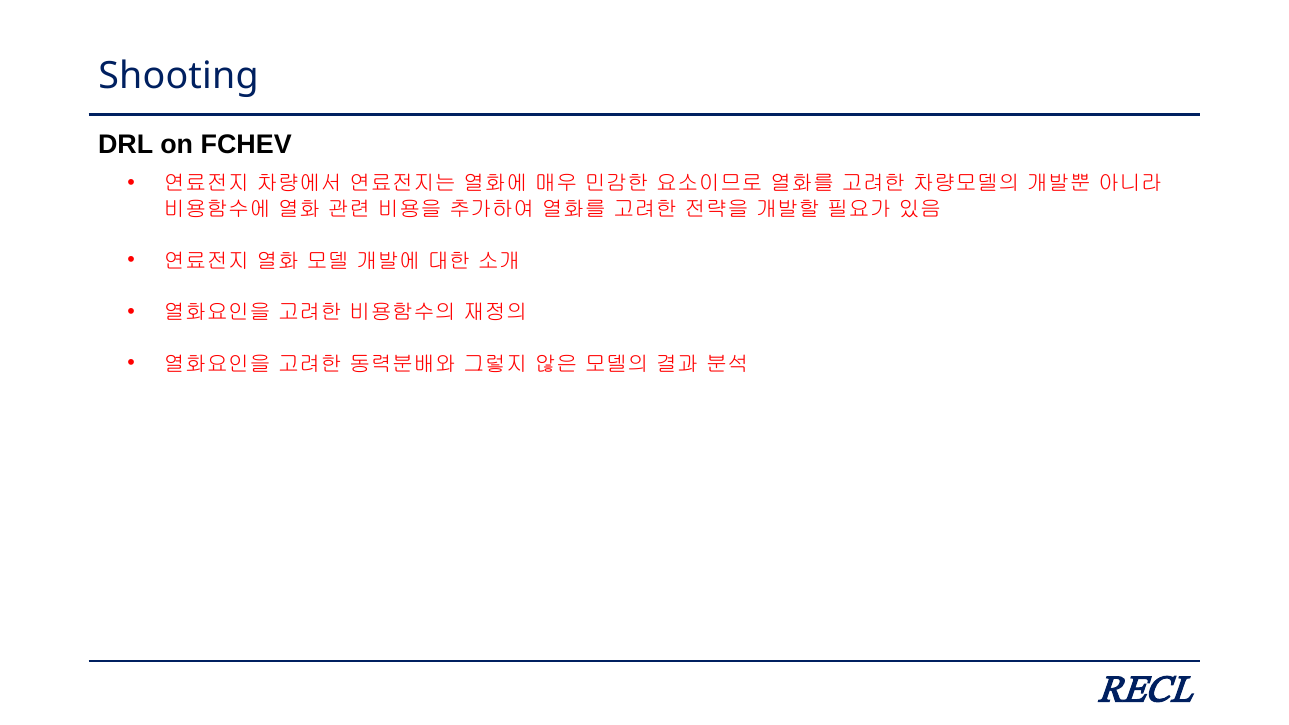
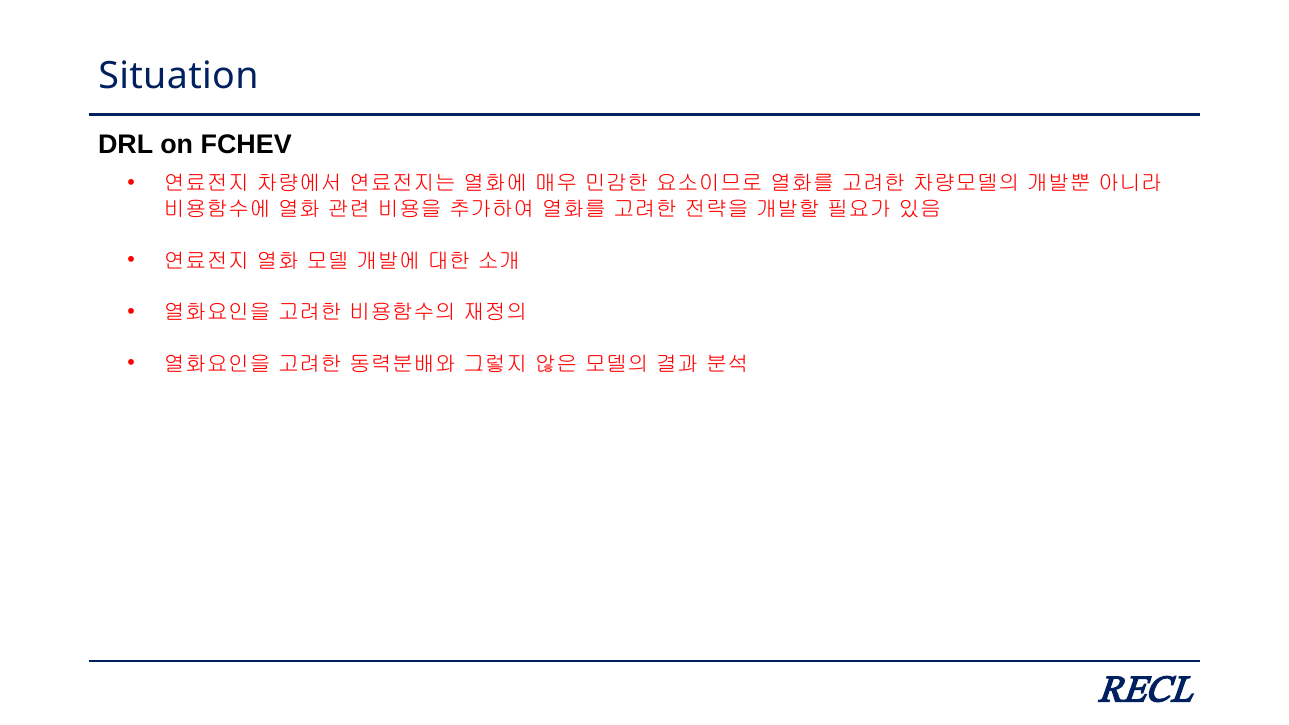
Shooting: Shooting -> Situation
